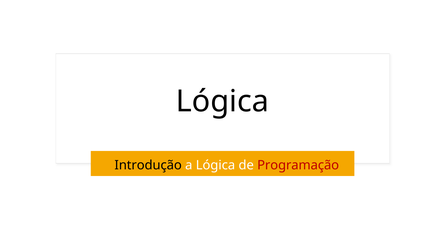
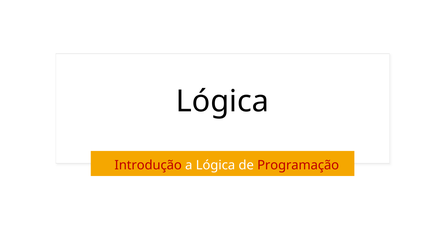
Introdução colour: black -> red
